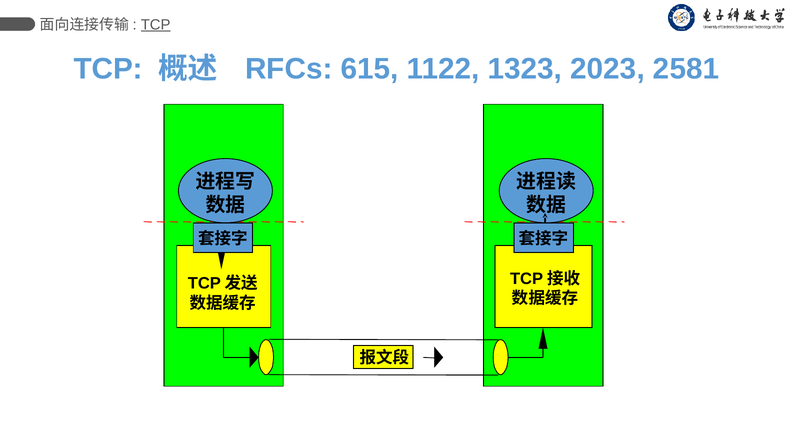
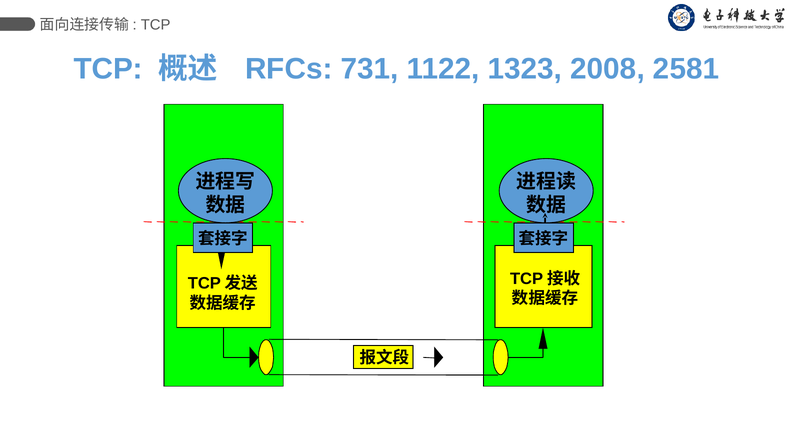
TCP at (156, 25) underline: present -> none
615: 615 -> 731
2023: 2023 -> 2008
